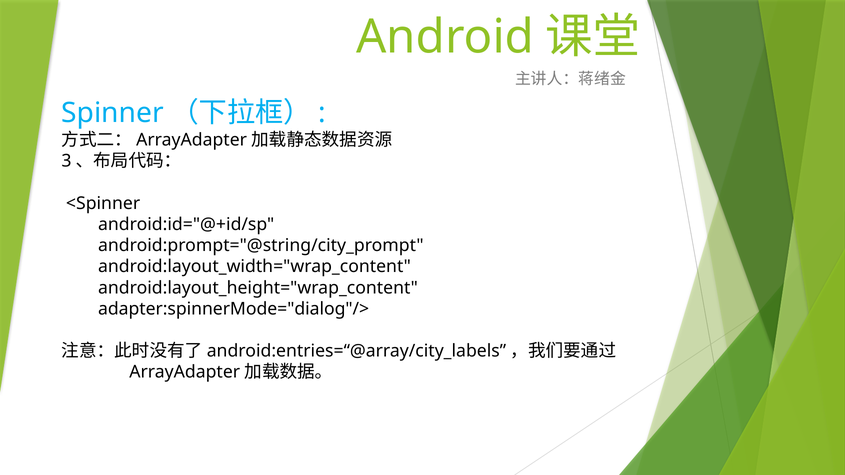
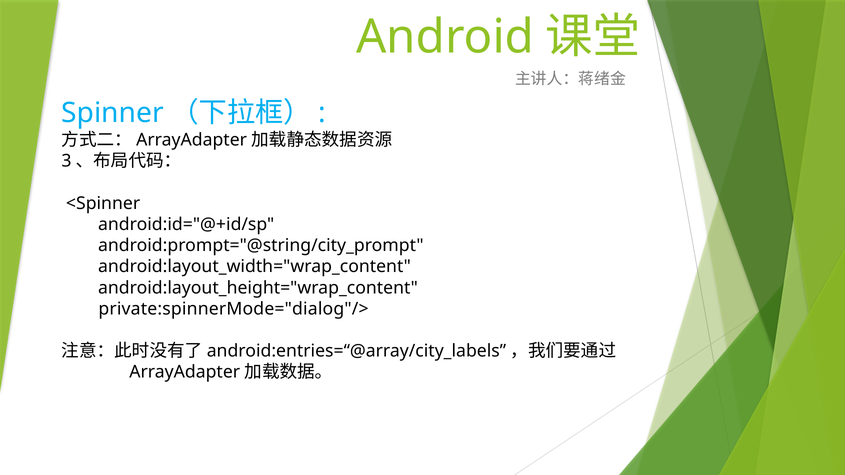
adapter:spinnerMode="dialog"/>: adapter:spinnerMode="dialog"/> -> private:spinnerMode="dialog"/>
